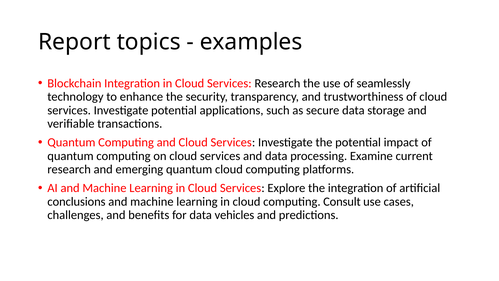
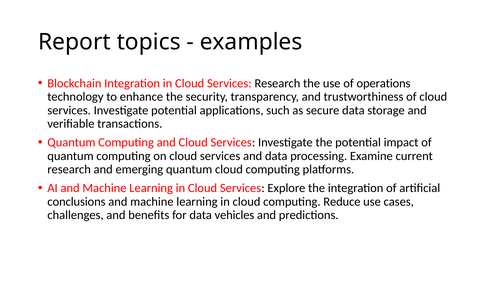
seamlessly: seamlessly -> operations
Consult: Consult -> Reduce
